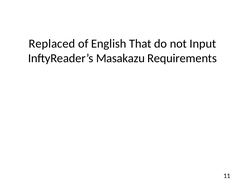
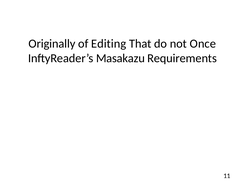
Replaced: Replaced -> Originally
English: English -> Editing
Input: Input -> Once
